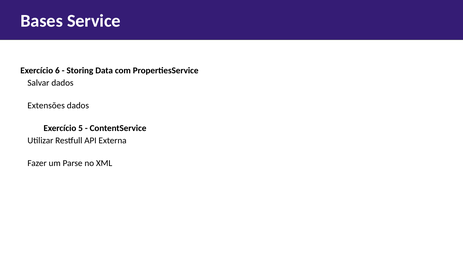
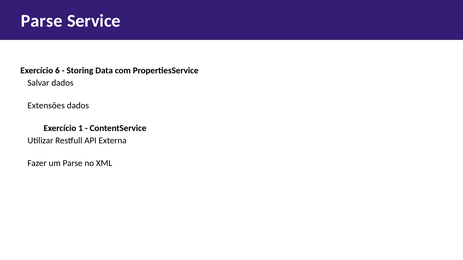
Bases at (42, 21): Bases -> Parse
5: 5 -> 1
